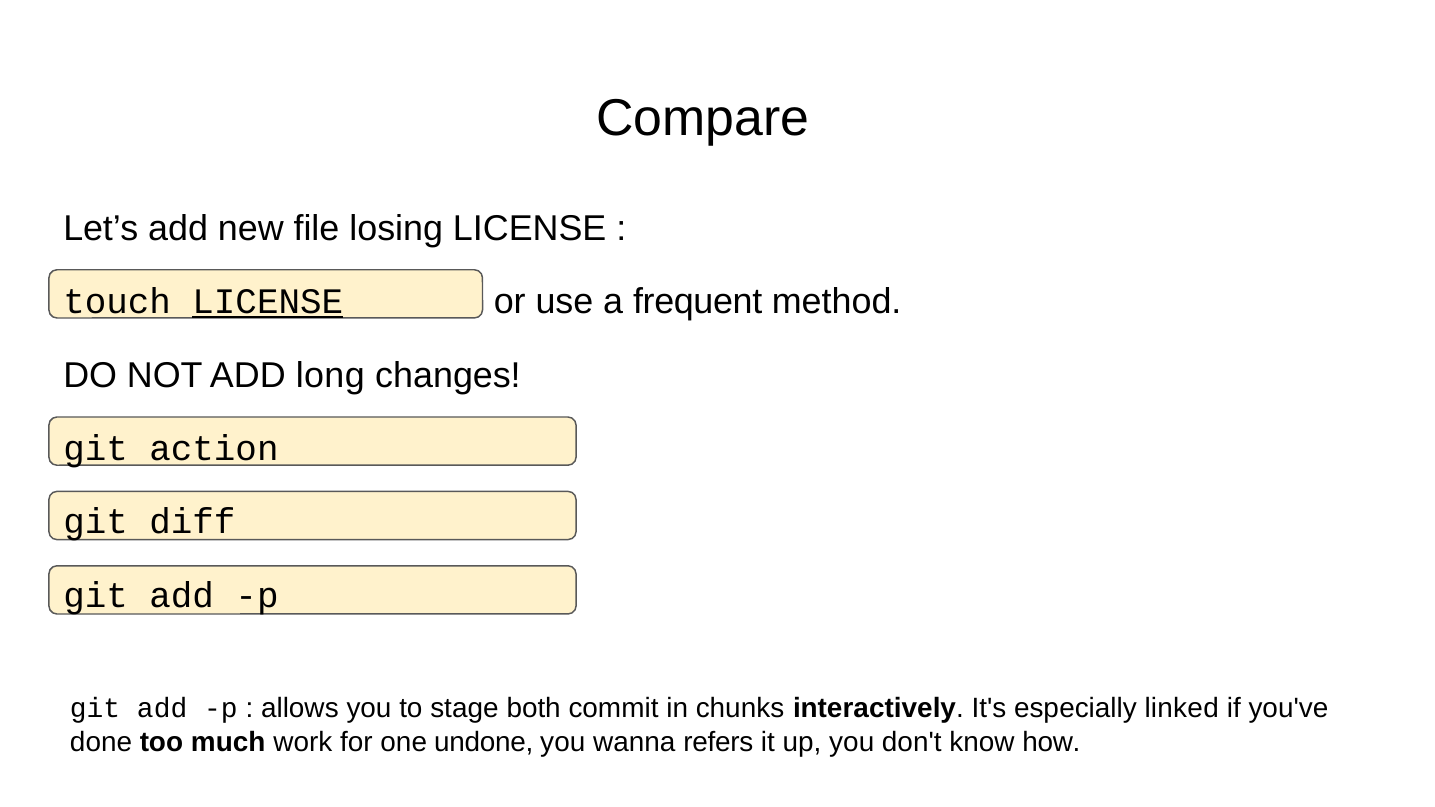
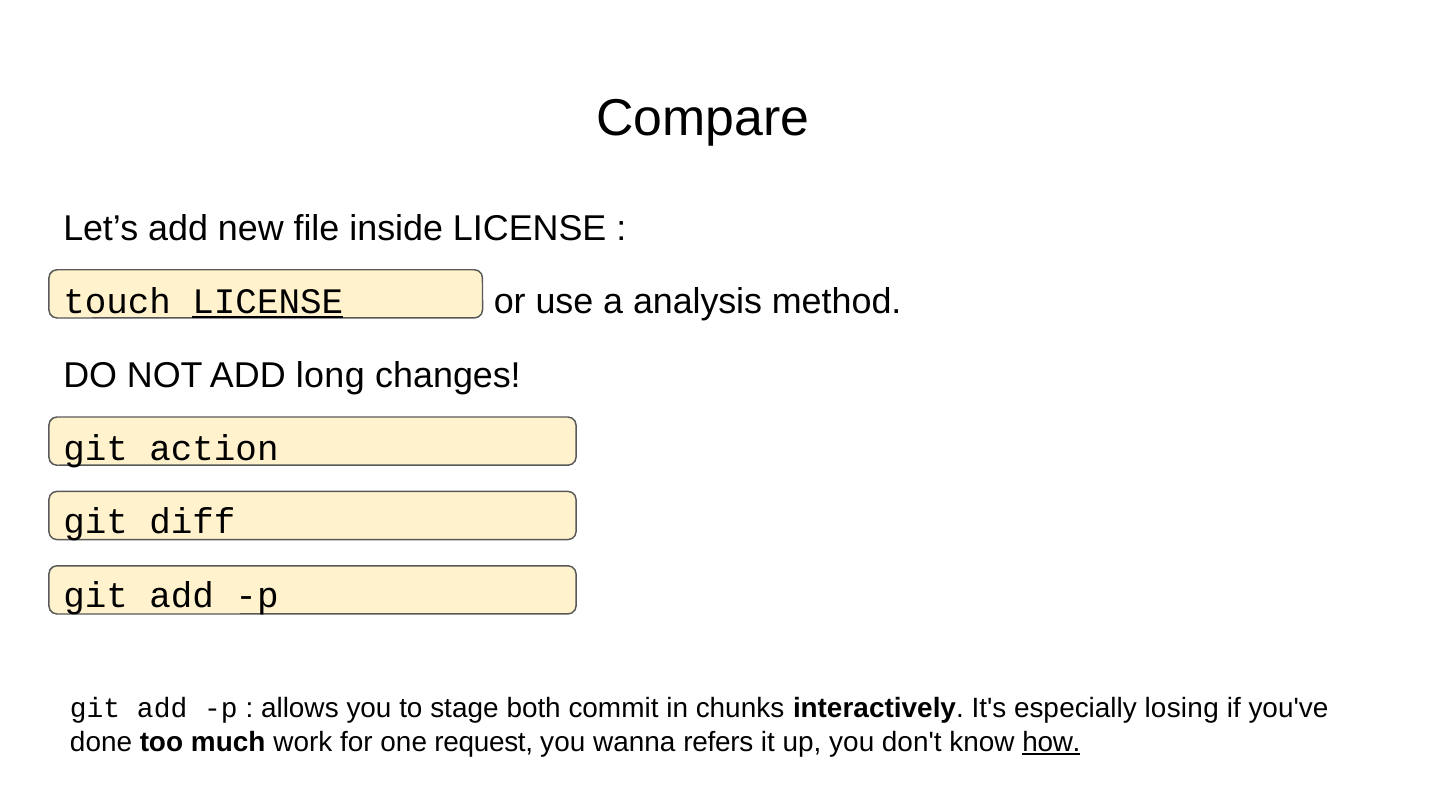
losing: losing -> inside
frequent: frequent -> analysis
linked: linked -> losing
undone: undone -> request
how underline: none -> present
